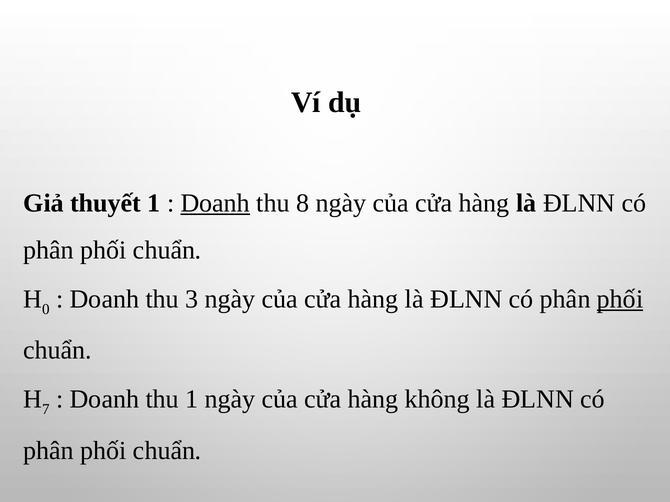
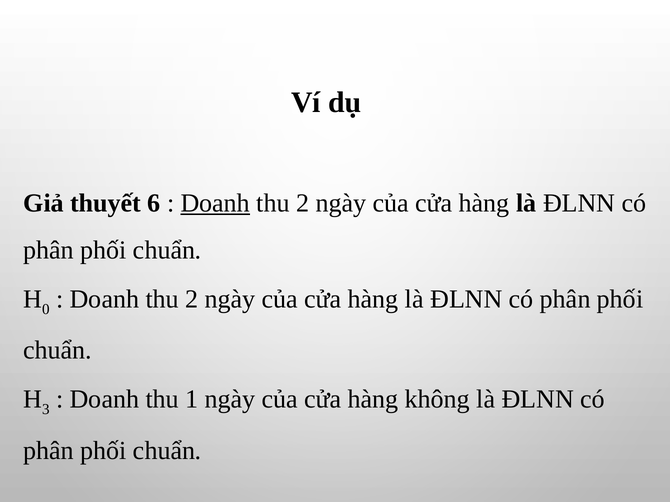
thuyết 1: 1 -> 6
8 at (303, 203): 8 -> 2
3 at (192, 299): 3 -> 2
phối at (620, 299) underline: present -> none
7: 7 -> 3
